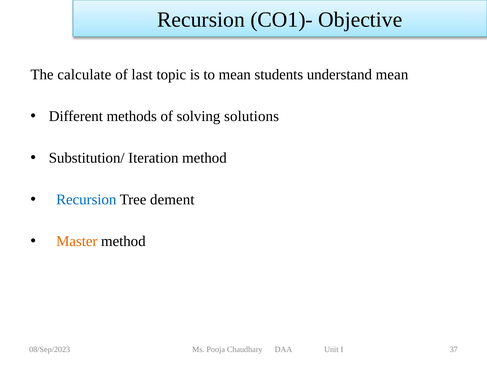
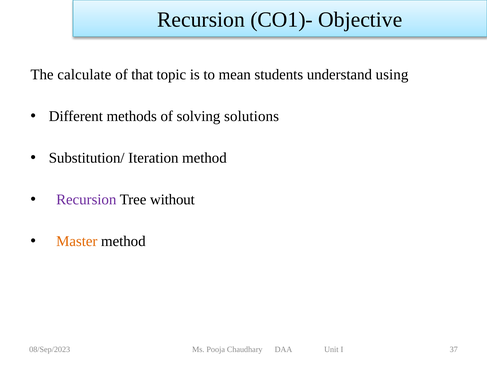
last: last -> that
understand mean: mean -> using
Recursion at (86, 199) colour: blue -> purple
dement: dement -> without
